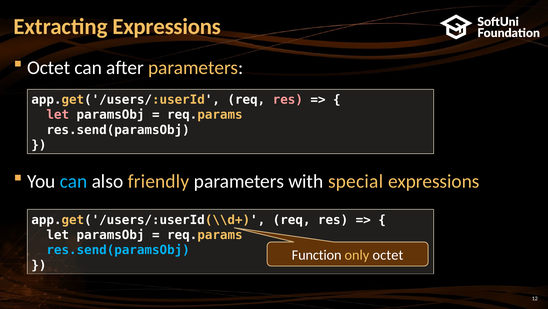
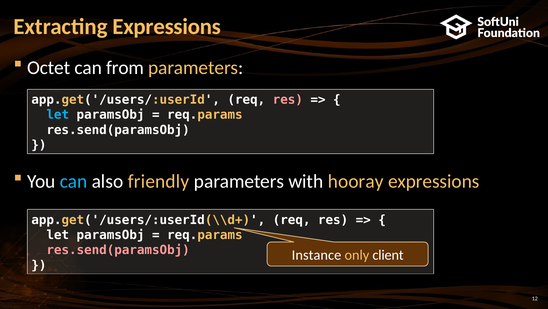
after: after -> from
let at (58, 115) colour: pink -> light blue
special: special -> hooray
res.send(paramsObj at (118, 250) colour: light blue -> pink
Function: Function -> Instance
only octet: octet -> client
